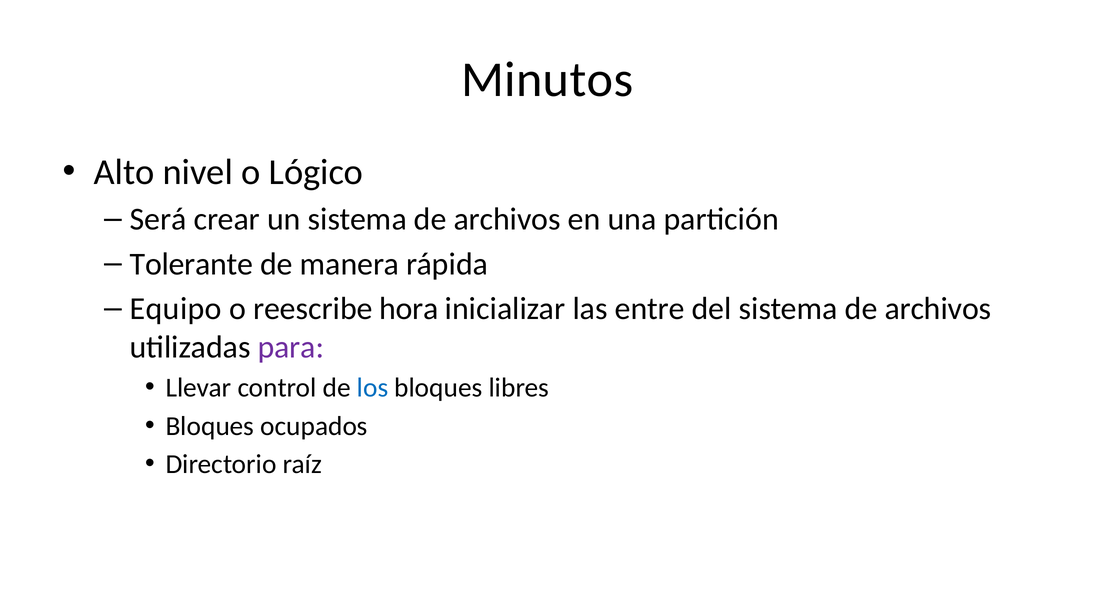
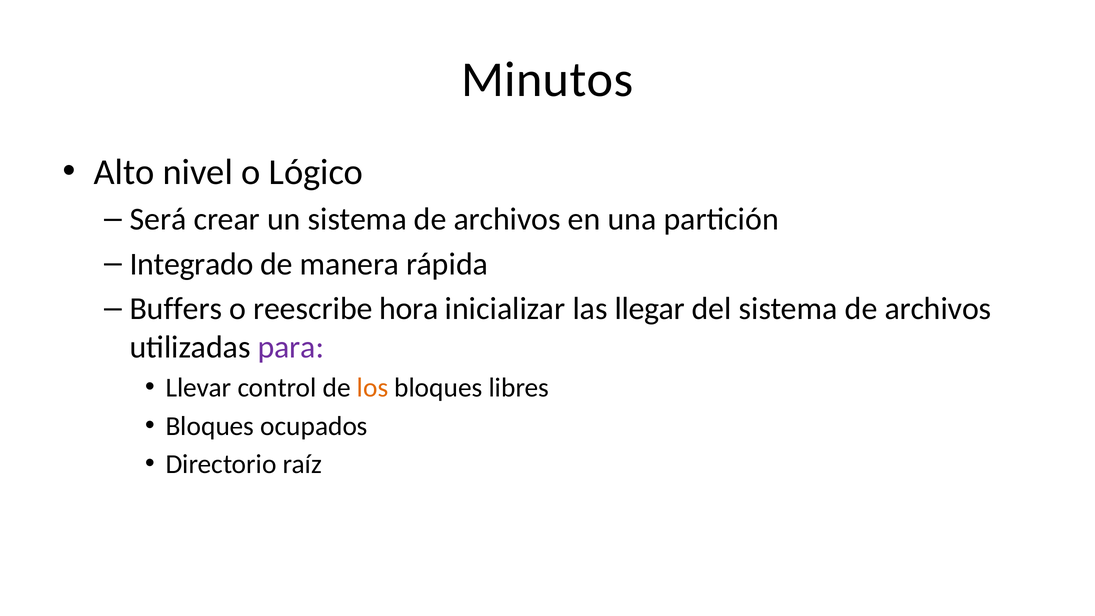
Tolerante: Tolerante -> Integrado
Equipo: Equipo -> Buffers
entre: entre -> llegar
los colour: blue -> orange
